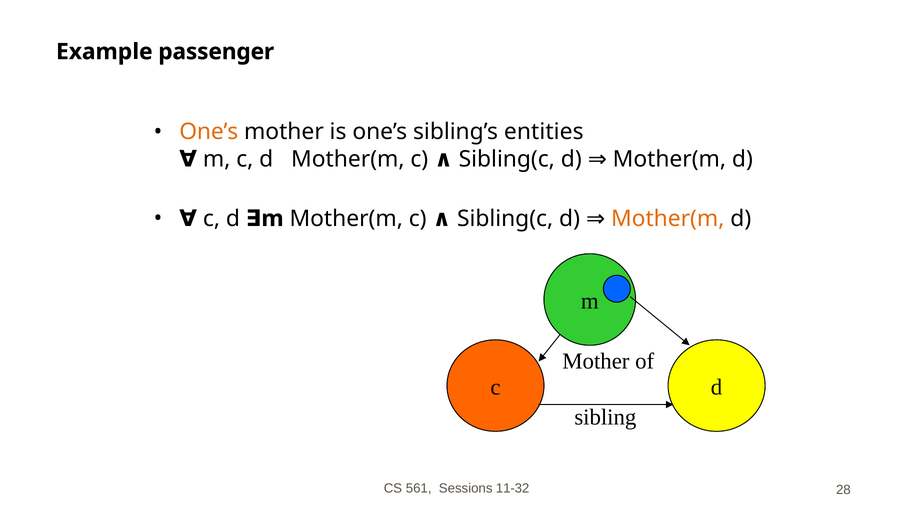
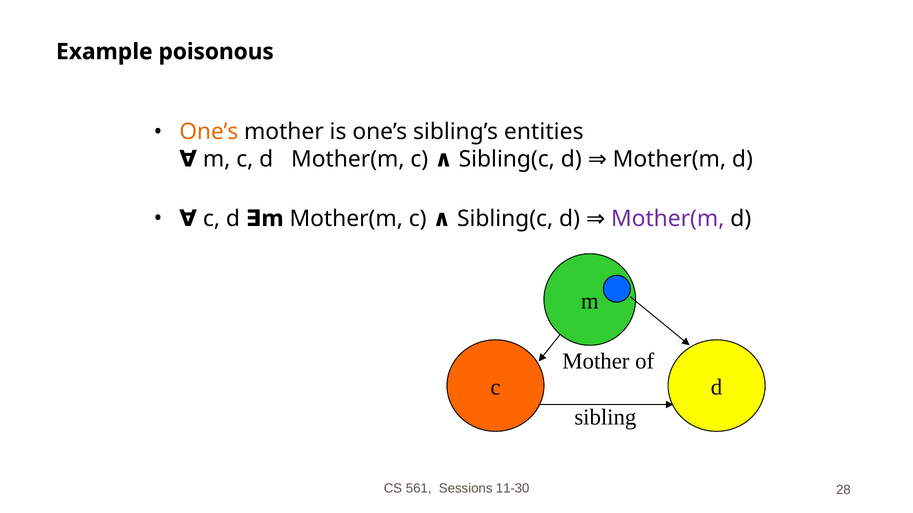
passenger: passenger -> poisonous
Mother(m at (668, 219) colour: orange -> purple
11-32: 11-32 -> 11-30
